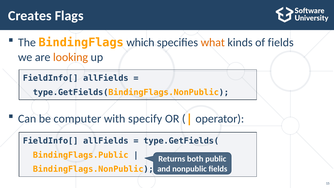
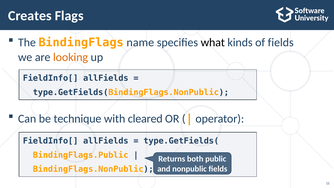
which: which -> name
what colour: orange -> black
computer: computer -> technique
specify: specify -> cleared
